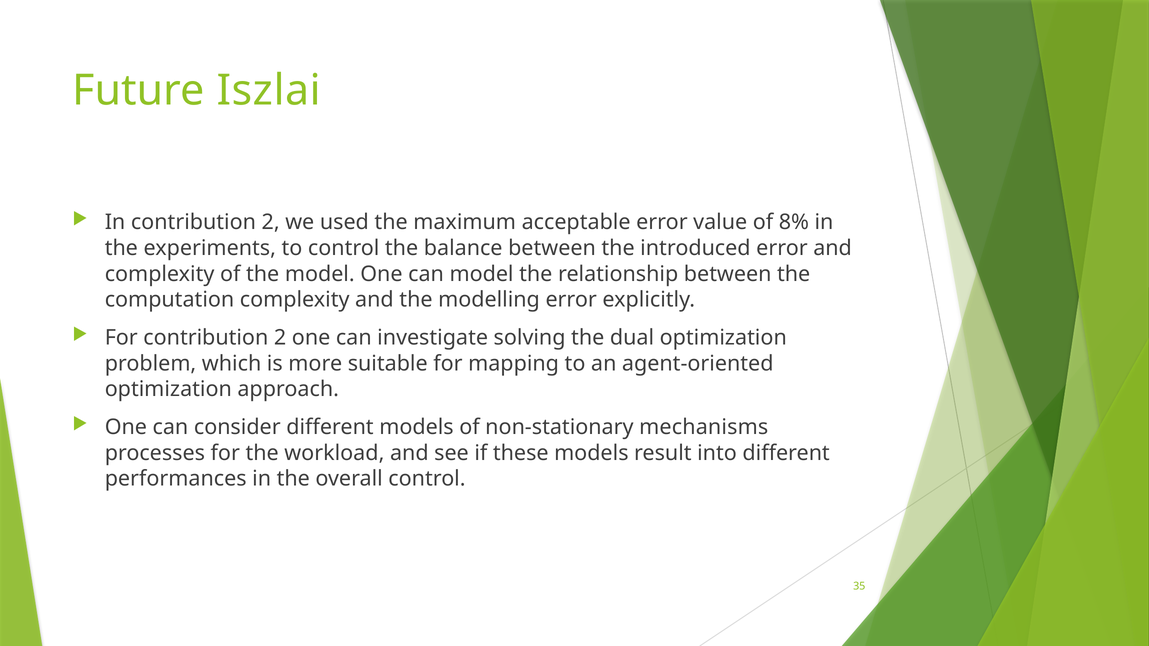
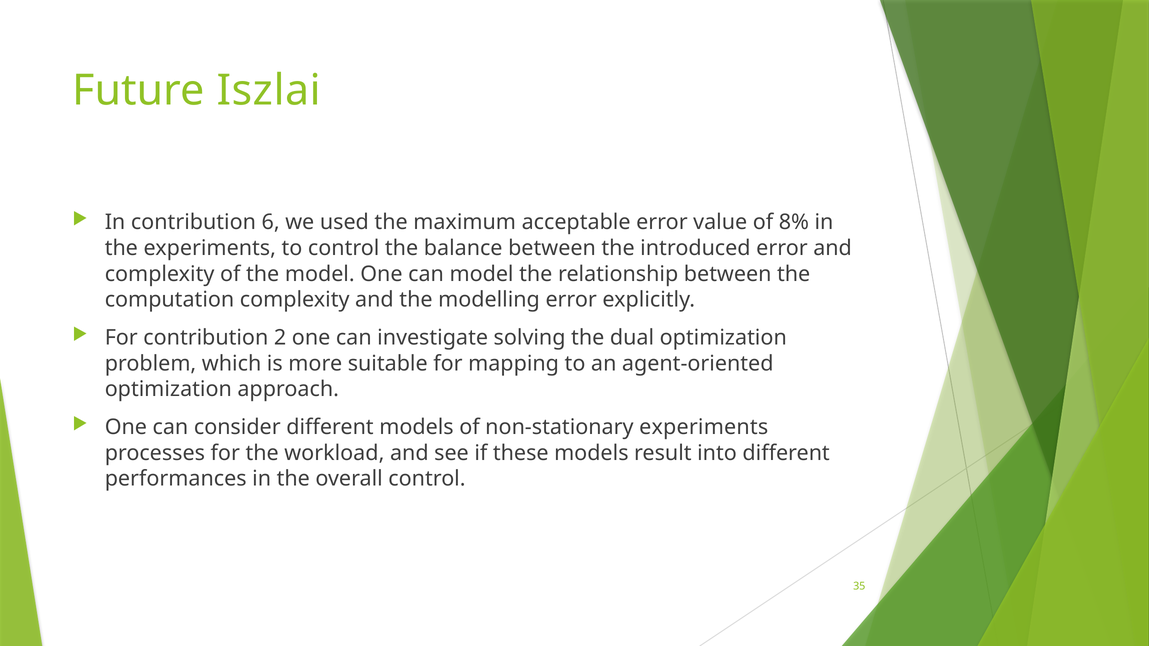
In contribution 2: 2 -> 6
non-stationary mechanisms: mechanisms -> experiments
